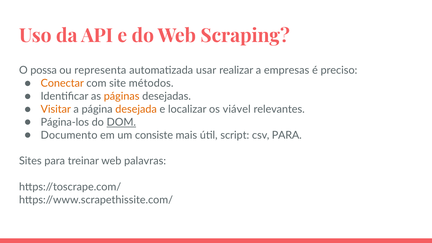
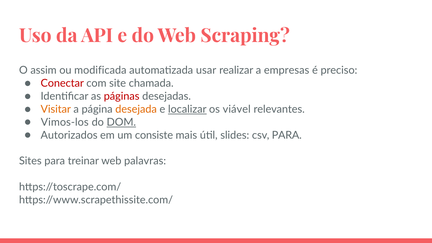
possa: possa -> assim
representa: representa -> modificada
Conectar colour: orange -> red
métodos: métodos -> chamada
páginas colour: orange -> red
localizar underline: none -> present
Página-los: Página-los -> Vimos-los
Documento: Documento -> Autorizados
script: script -> slides
